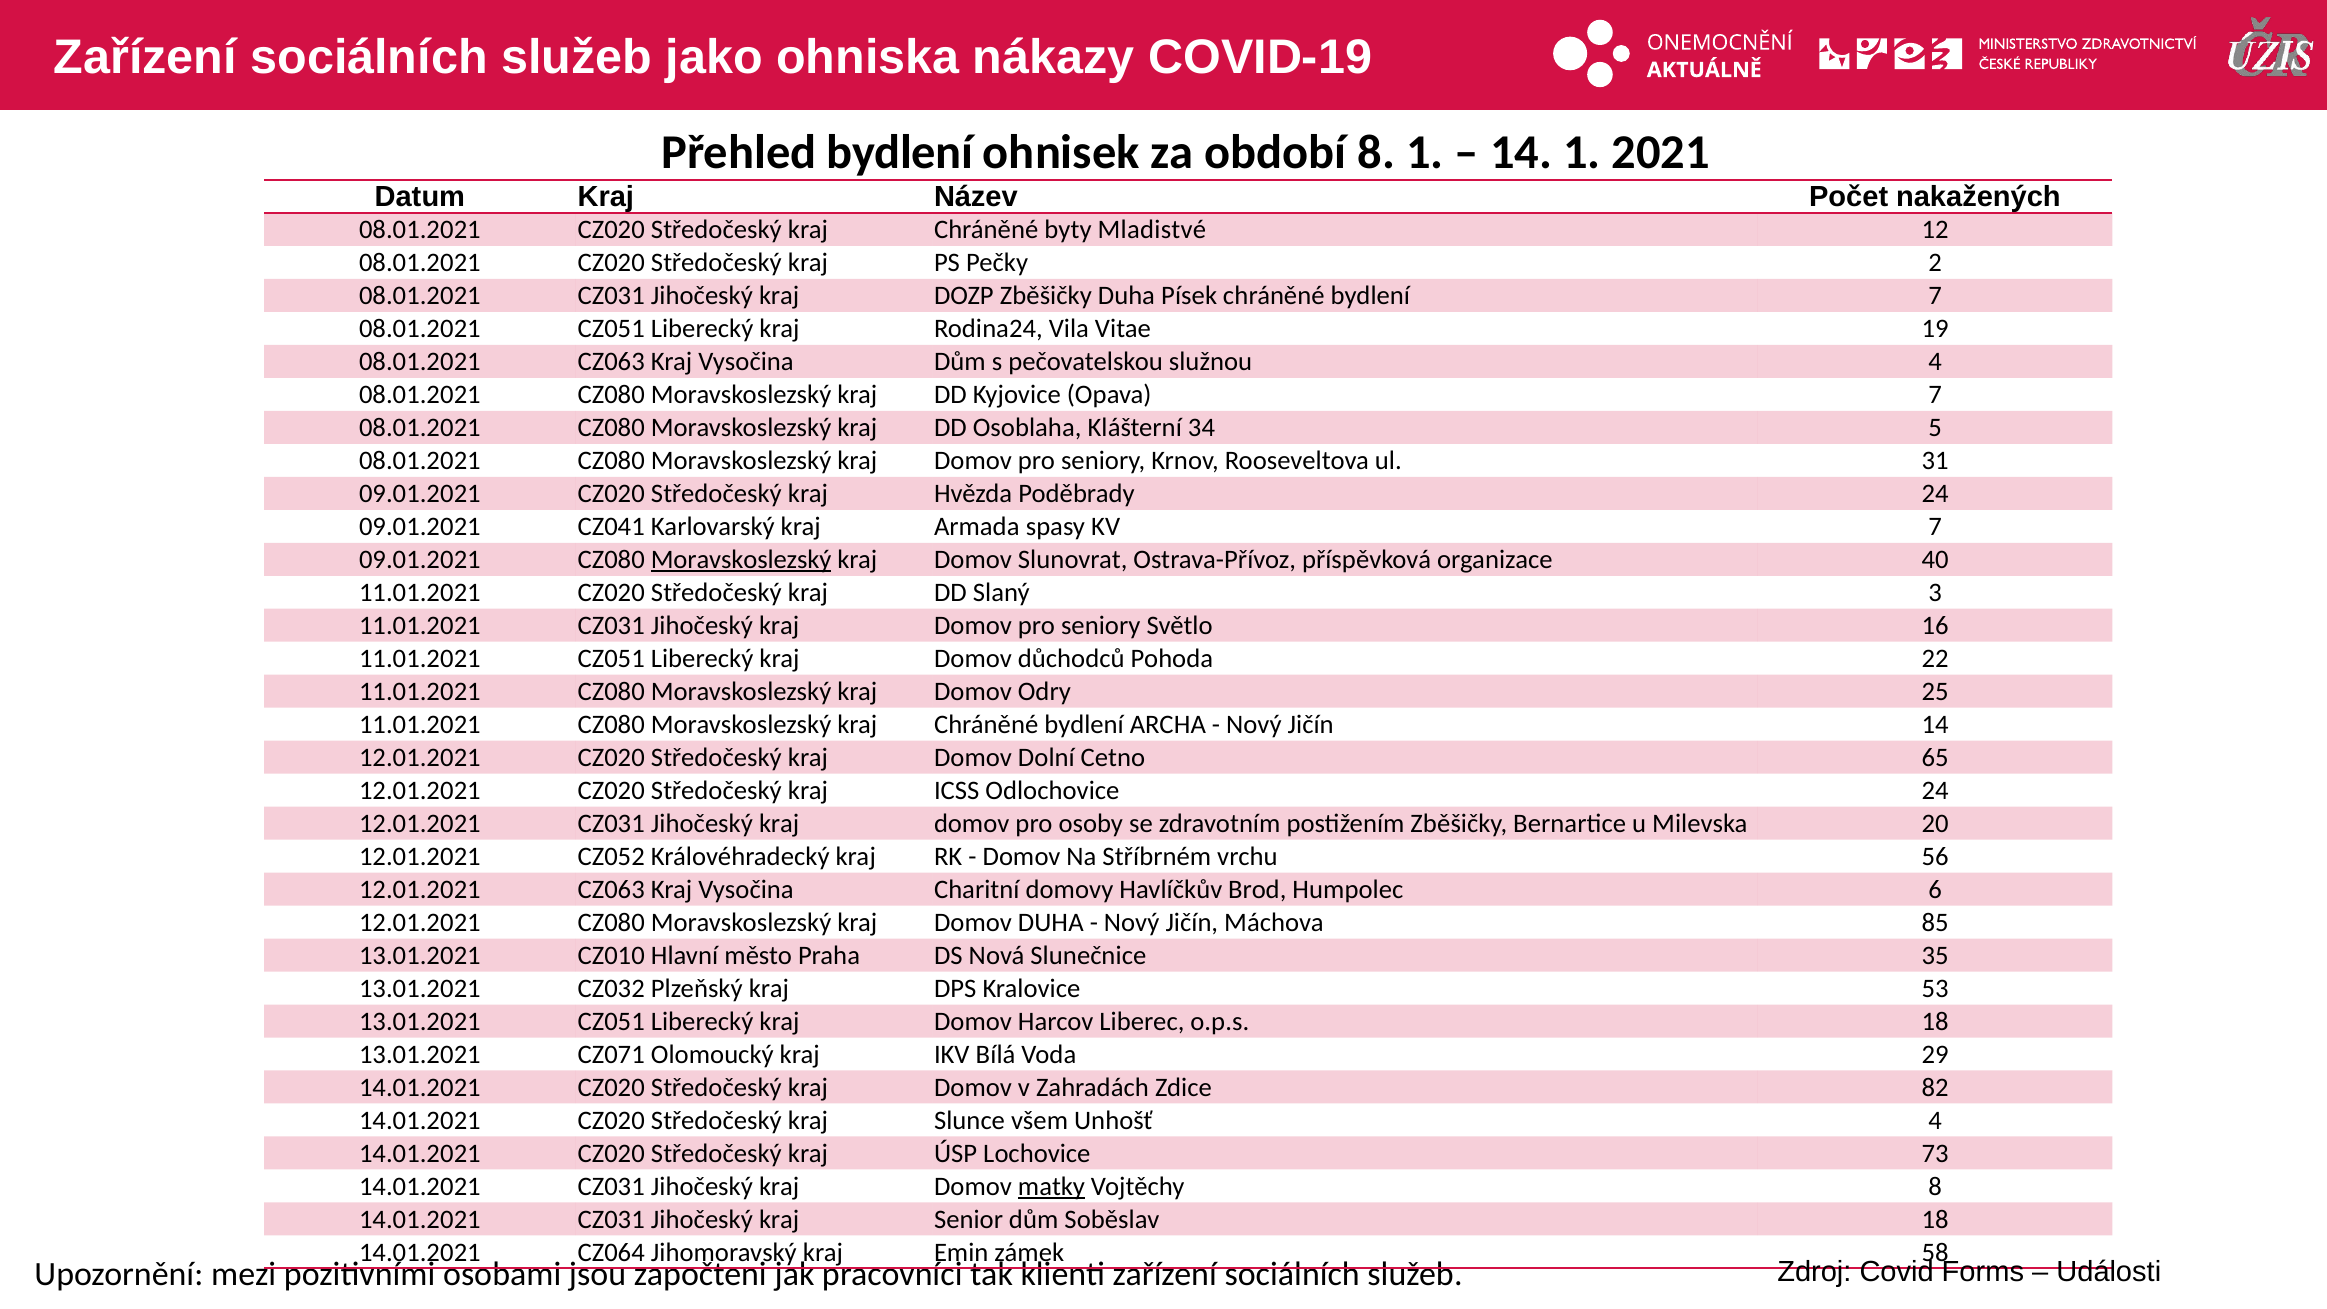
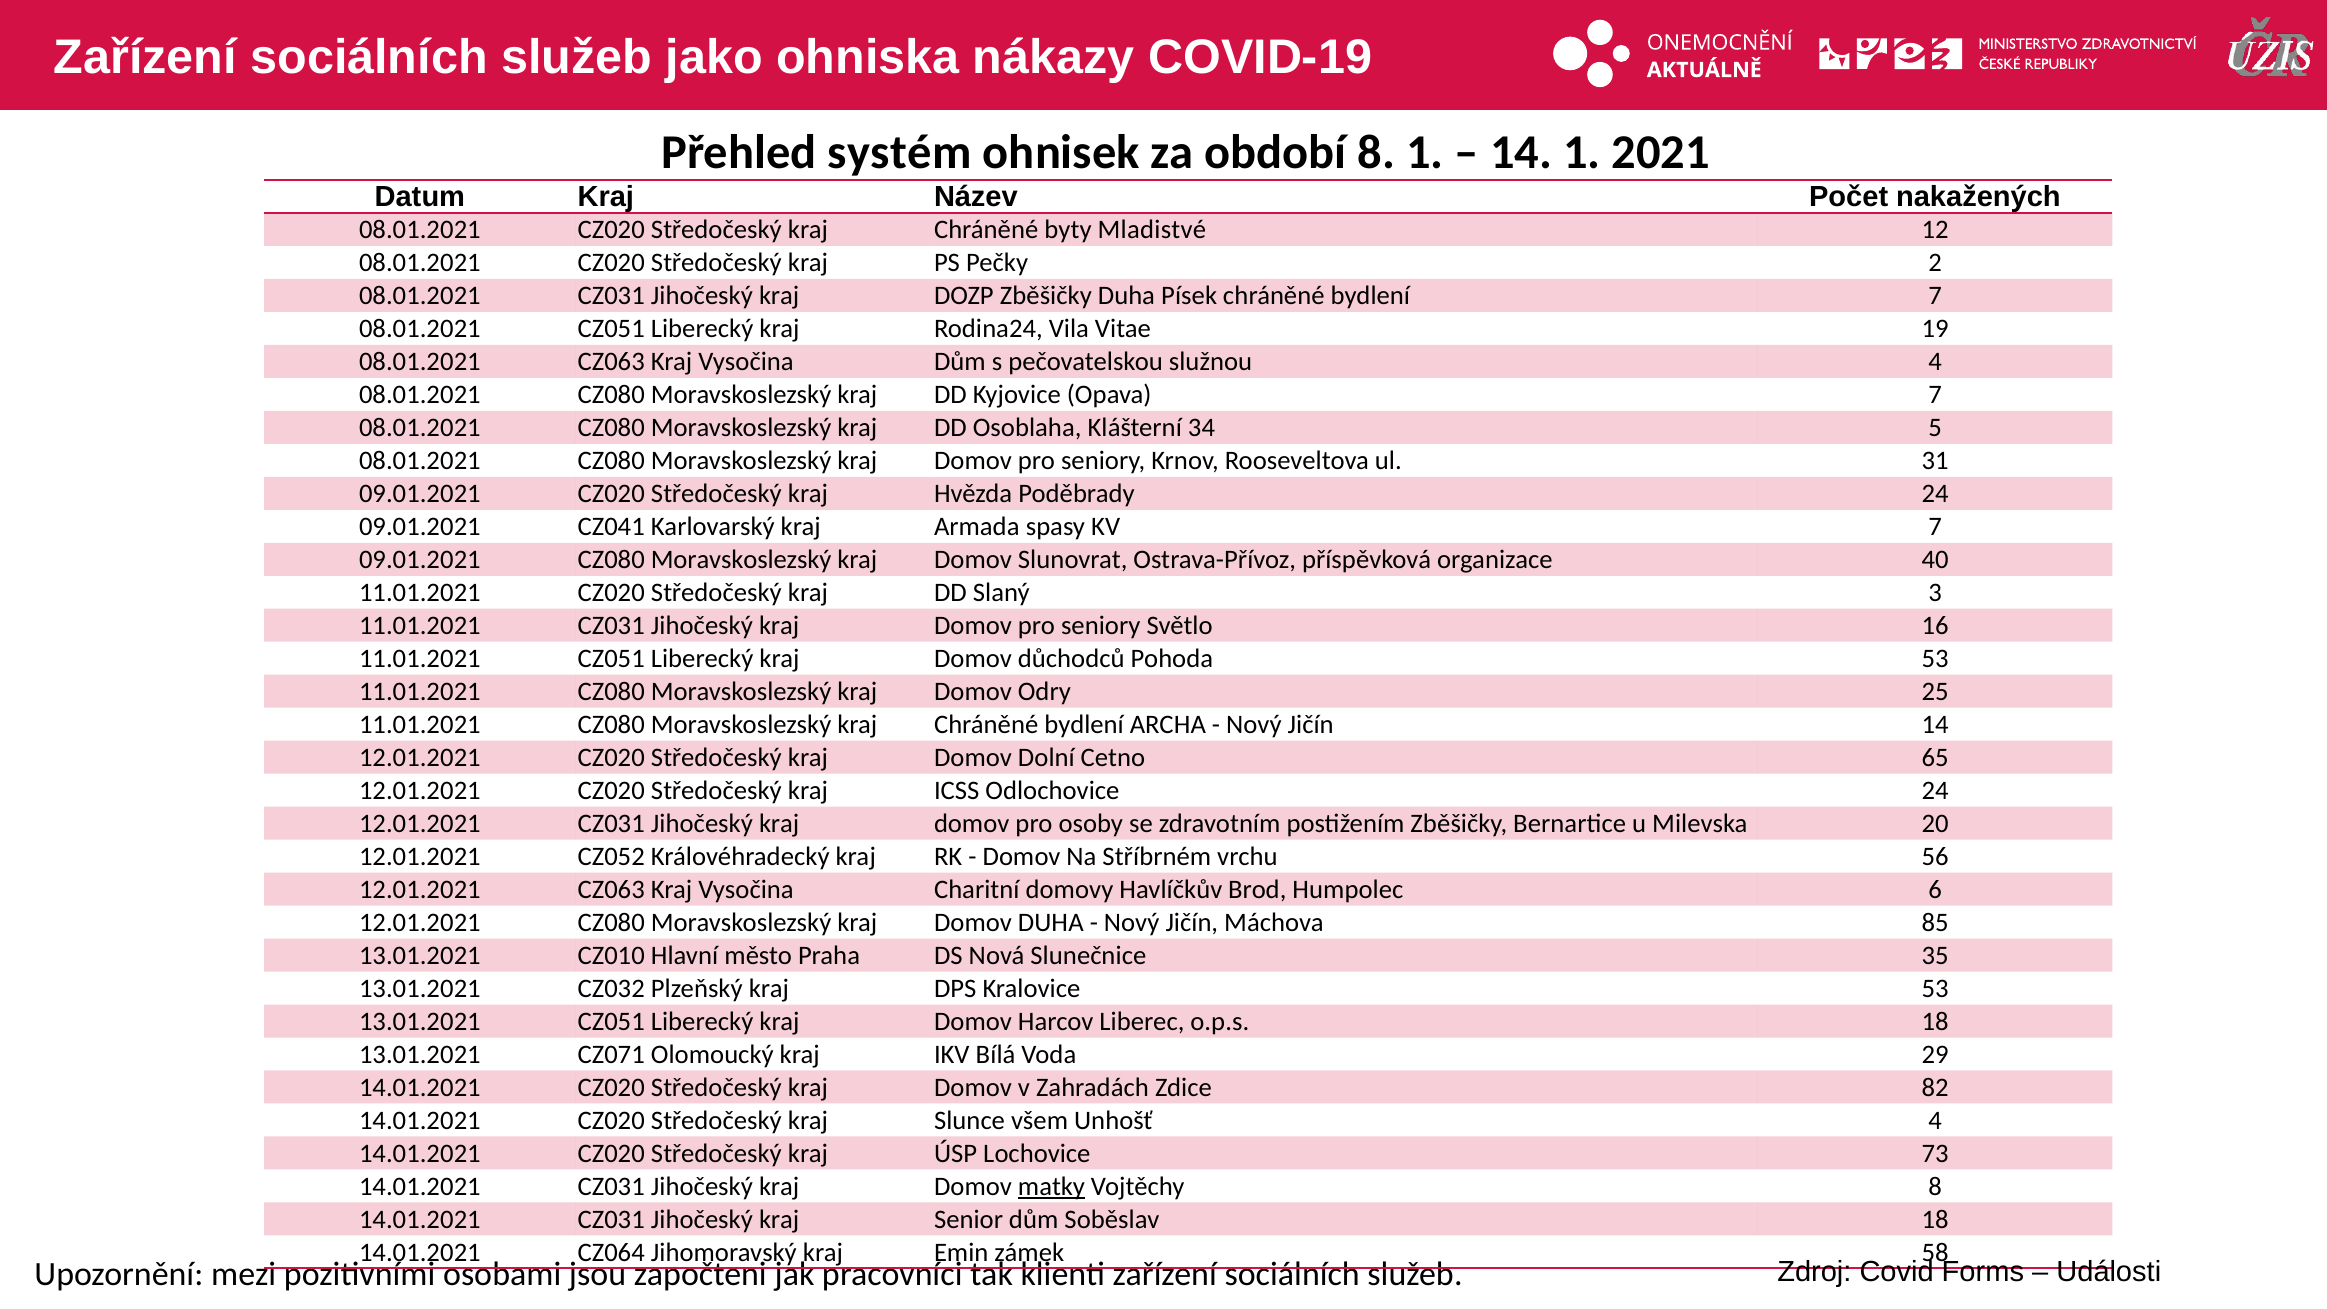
Přehled bydlení: bydlení -> systém
Moravskoslezský at (741, 560) underline: present -> none
Pohoda 22: 22 -> 53
